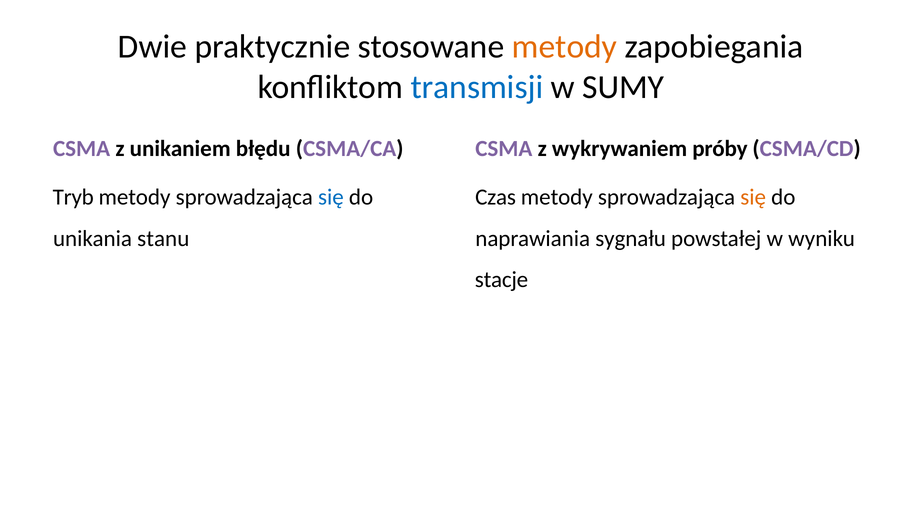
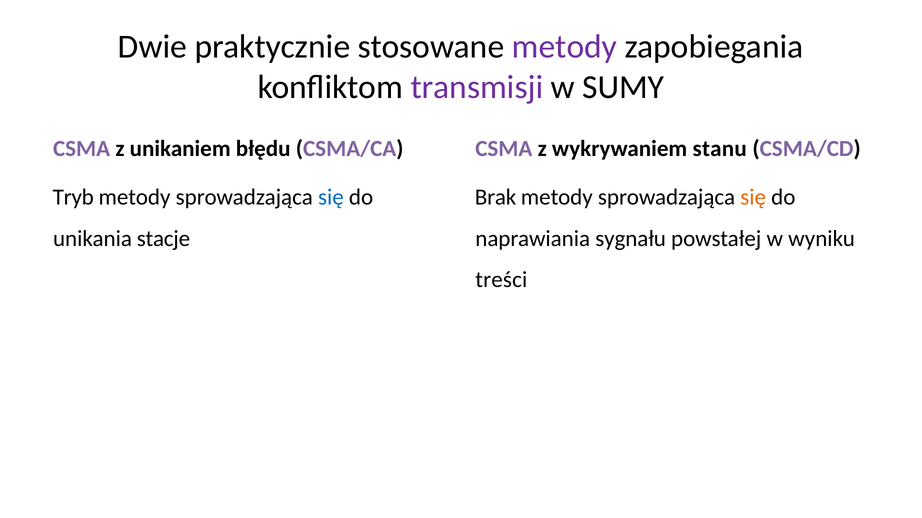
metody at (564, 47) colour: orange -> purple
transmisji colour: blue -> purple
próby: próby -> stanu
Czas: Czas -> Brak
stanu: stanu -> stacje
stacje: stacje -> treści
